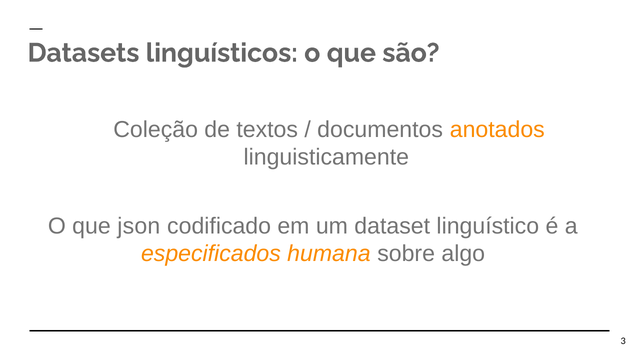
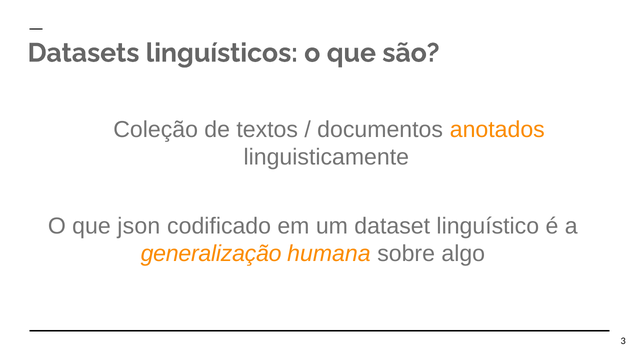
especificados: especificados -> generalização
